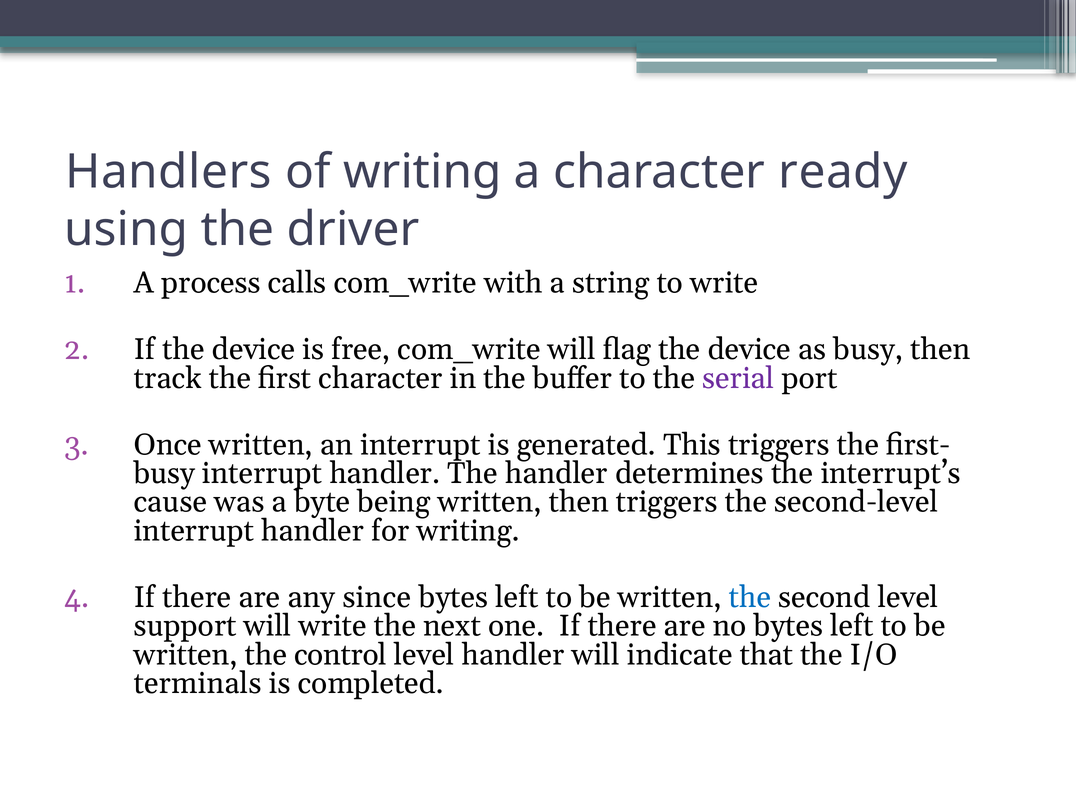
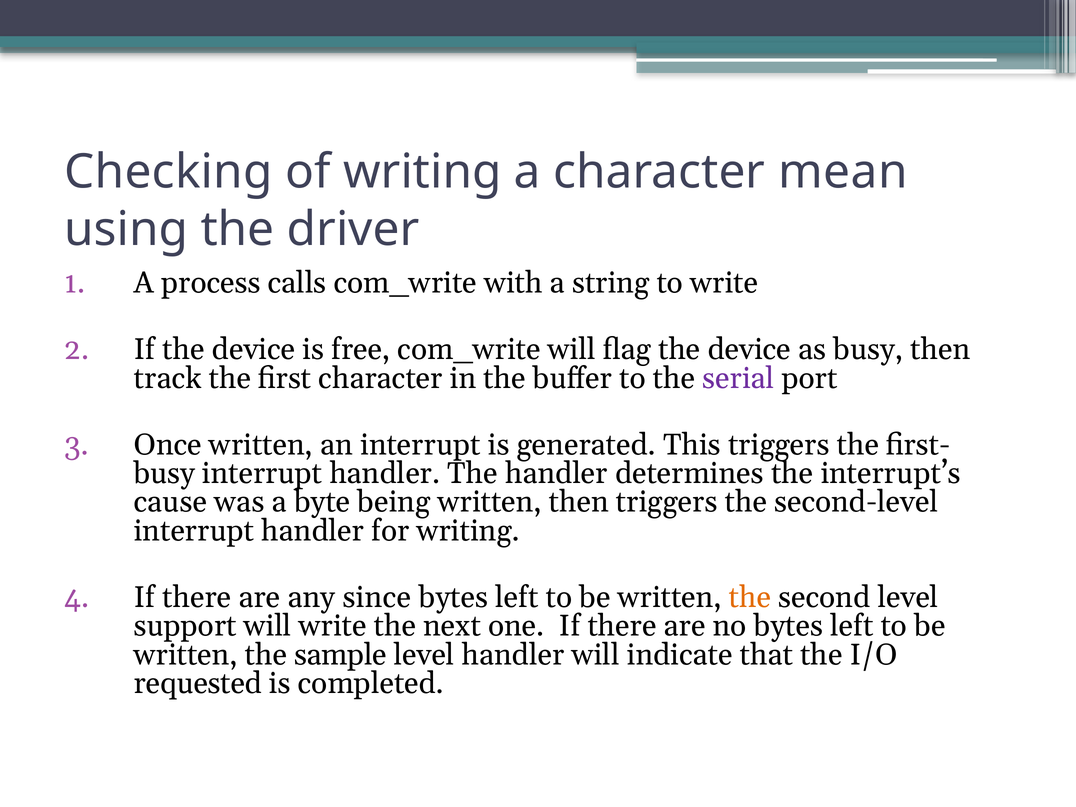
Handlers: Handlers -> Checking
ready: ready -> mean
the at (750, 597) colour: blue -> orange
control: control -> sample
terminals: terminals -> requested
